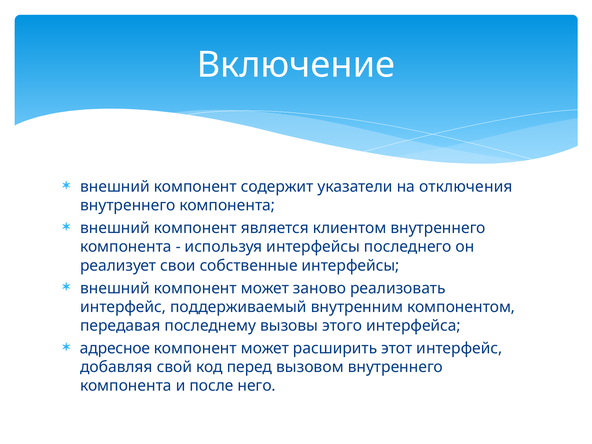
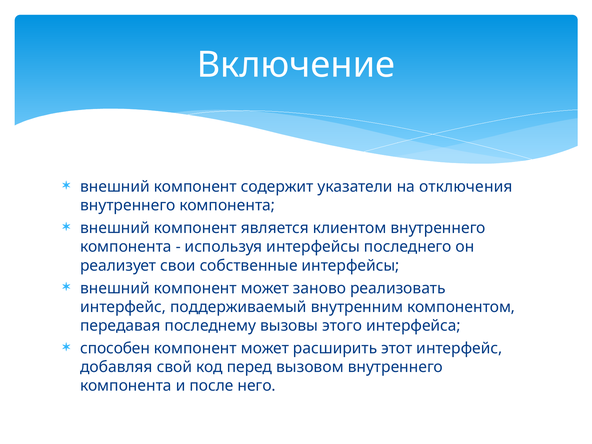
адресное: адресное -> способен
